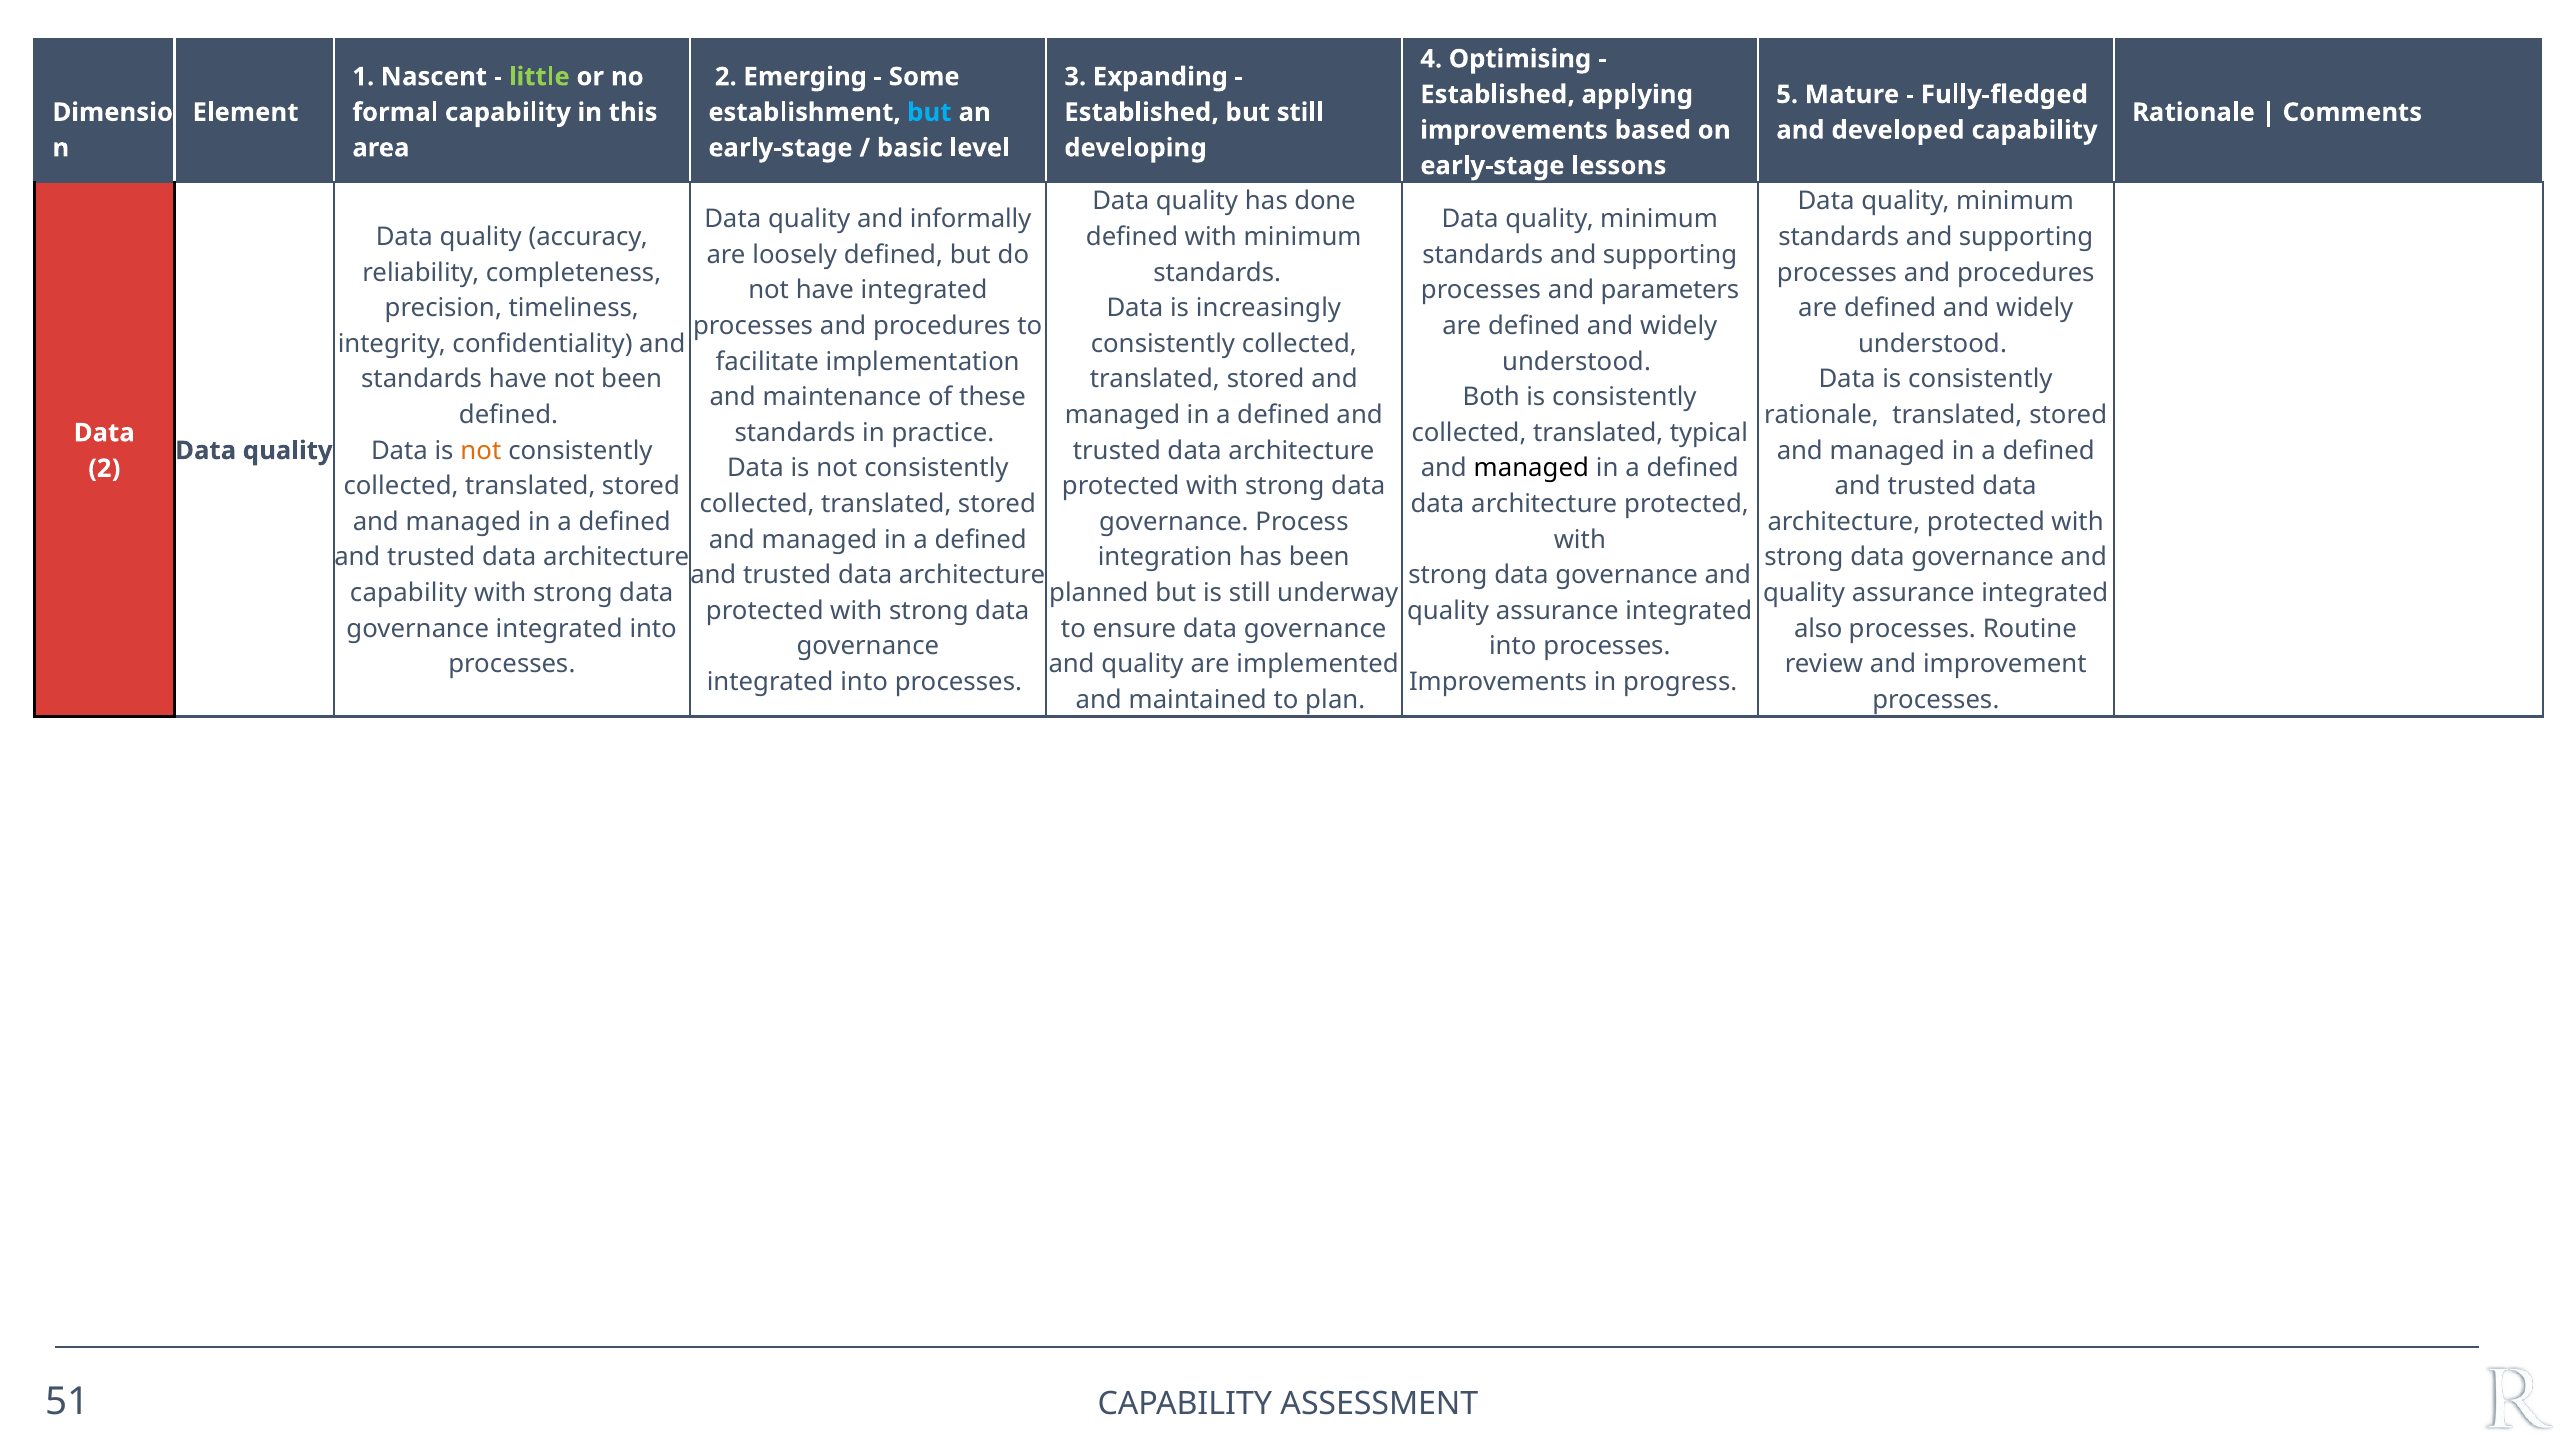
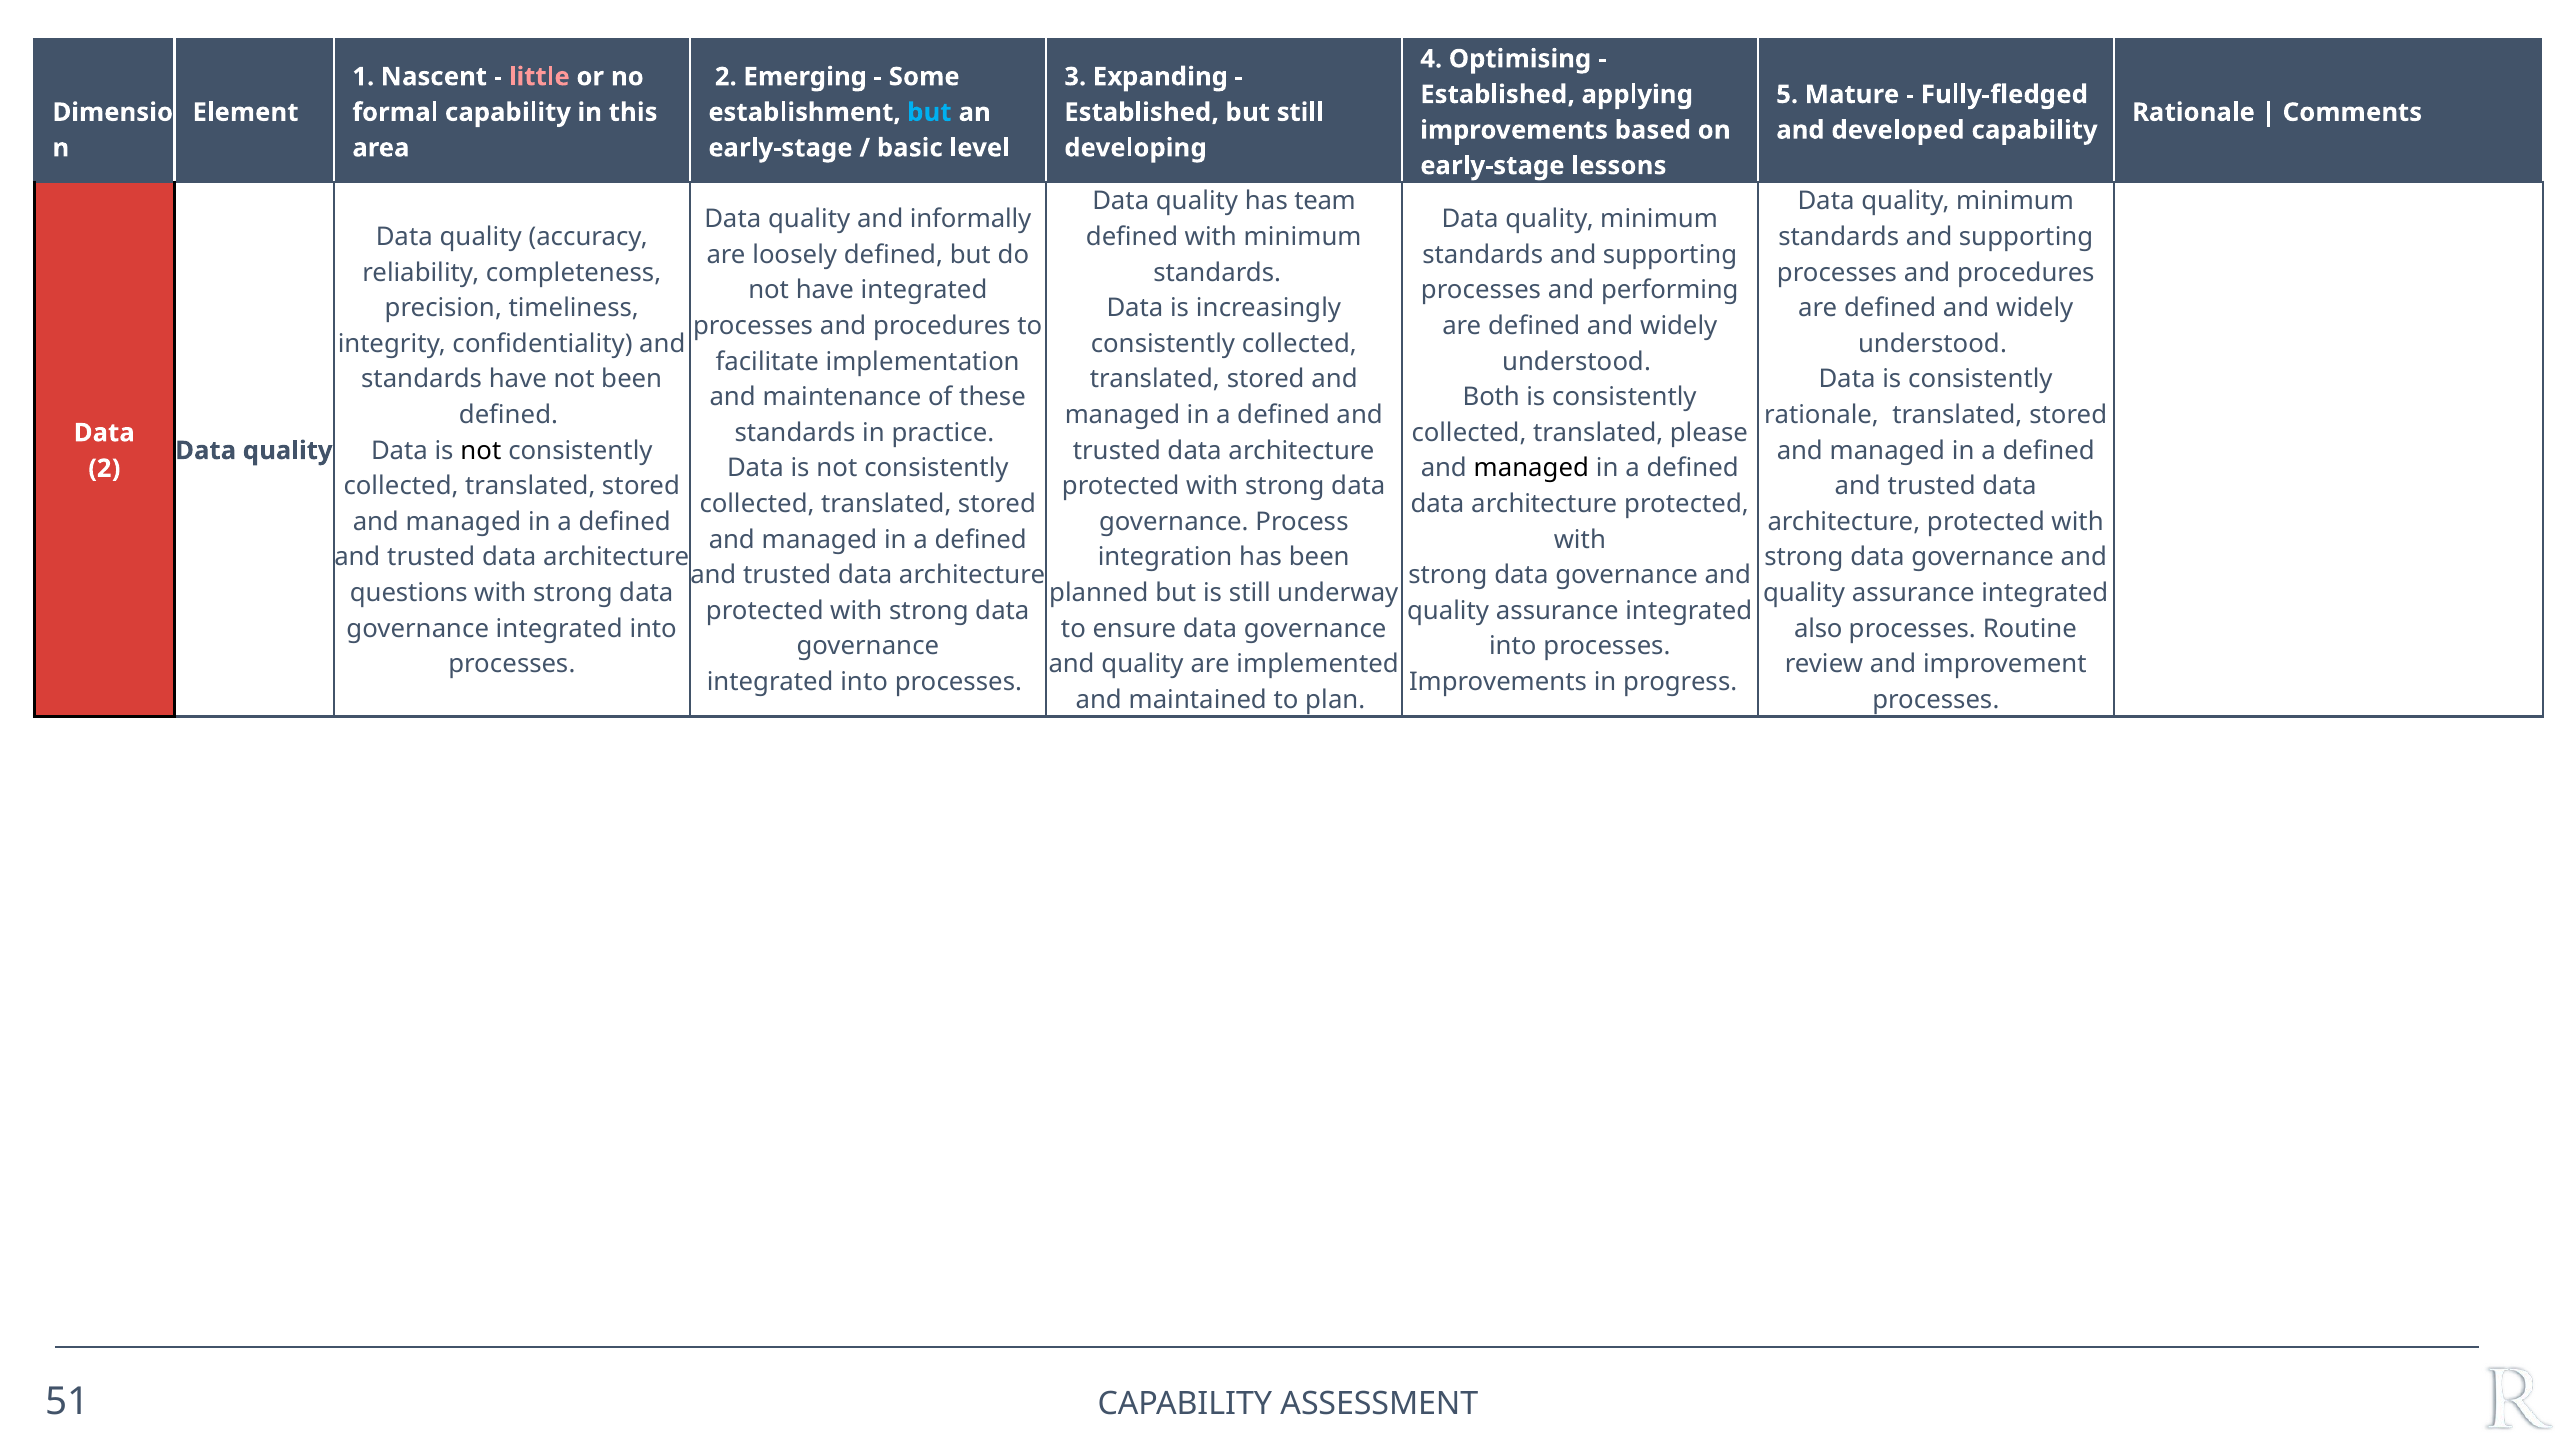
little colour: light green -> pink
done: done -> team
parameters: parameters -> performing
typical: typical -> please
not at (481, 451) colour: orange -> black
capability at (409, 593): capability -> questions
